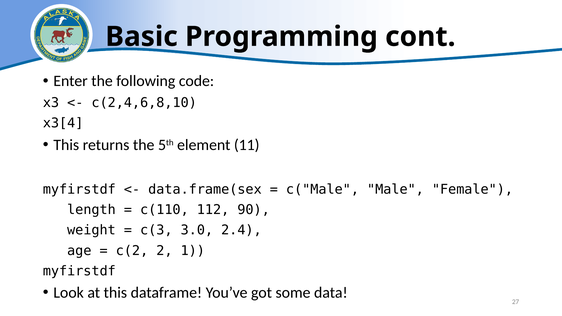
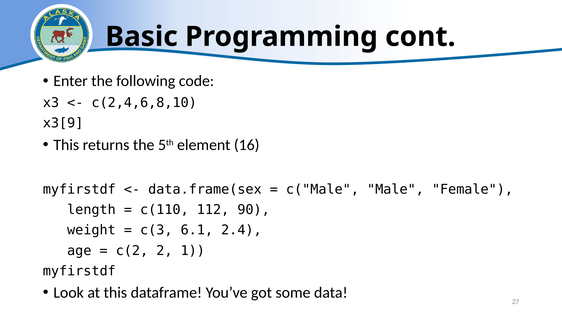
x3[4: x3[4 -> x3[9
11: 11 -> 16
3.0: 3.0 -> 6.1
